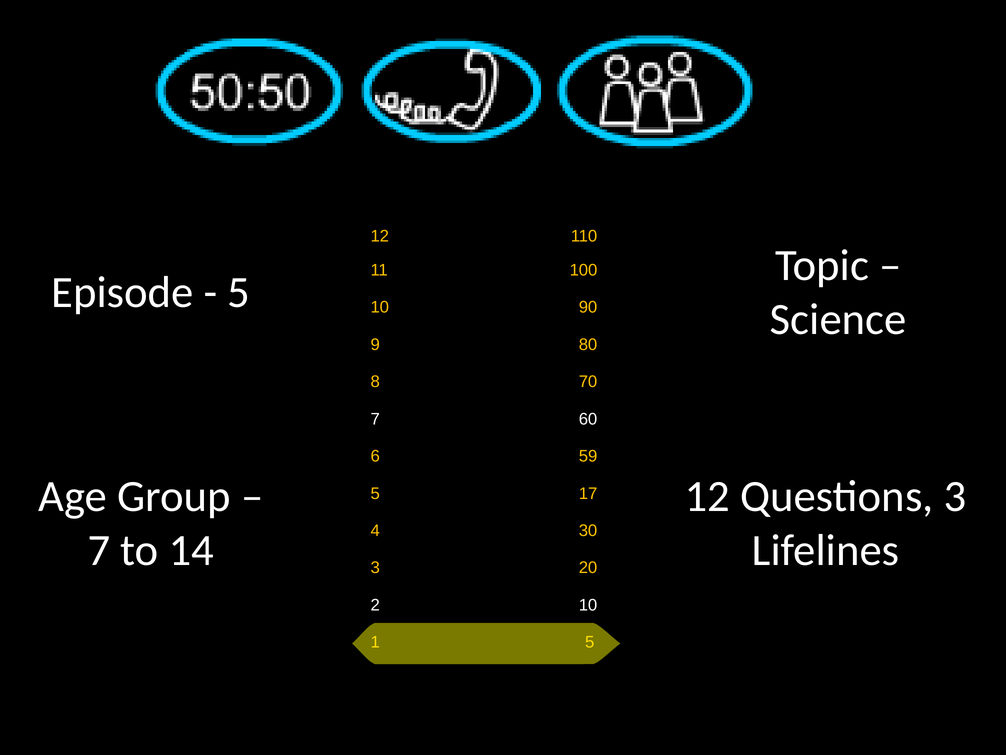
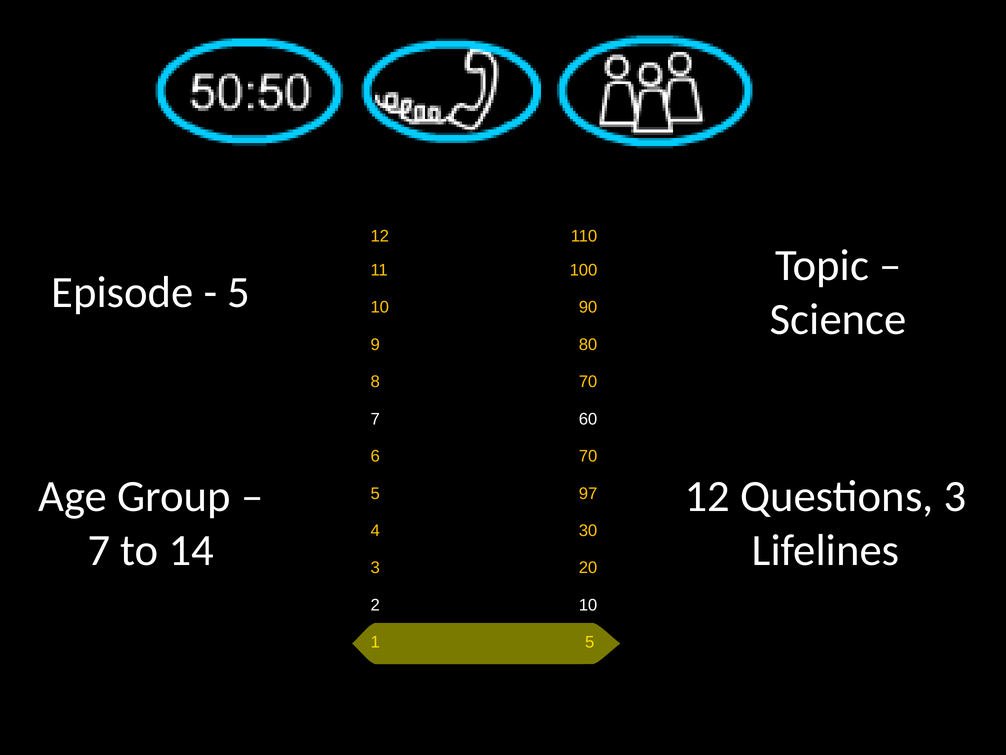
6 59: 59 -> 70
17: 17 -> 97
